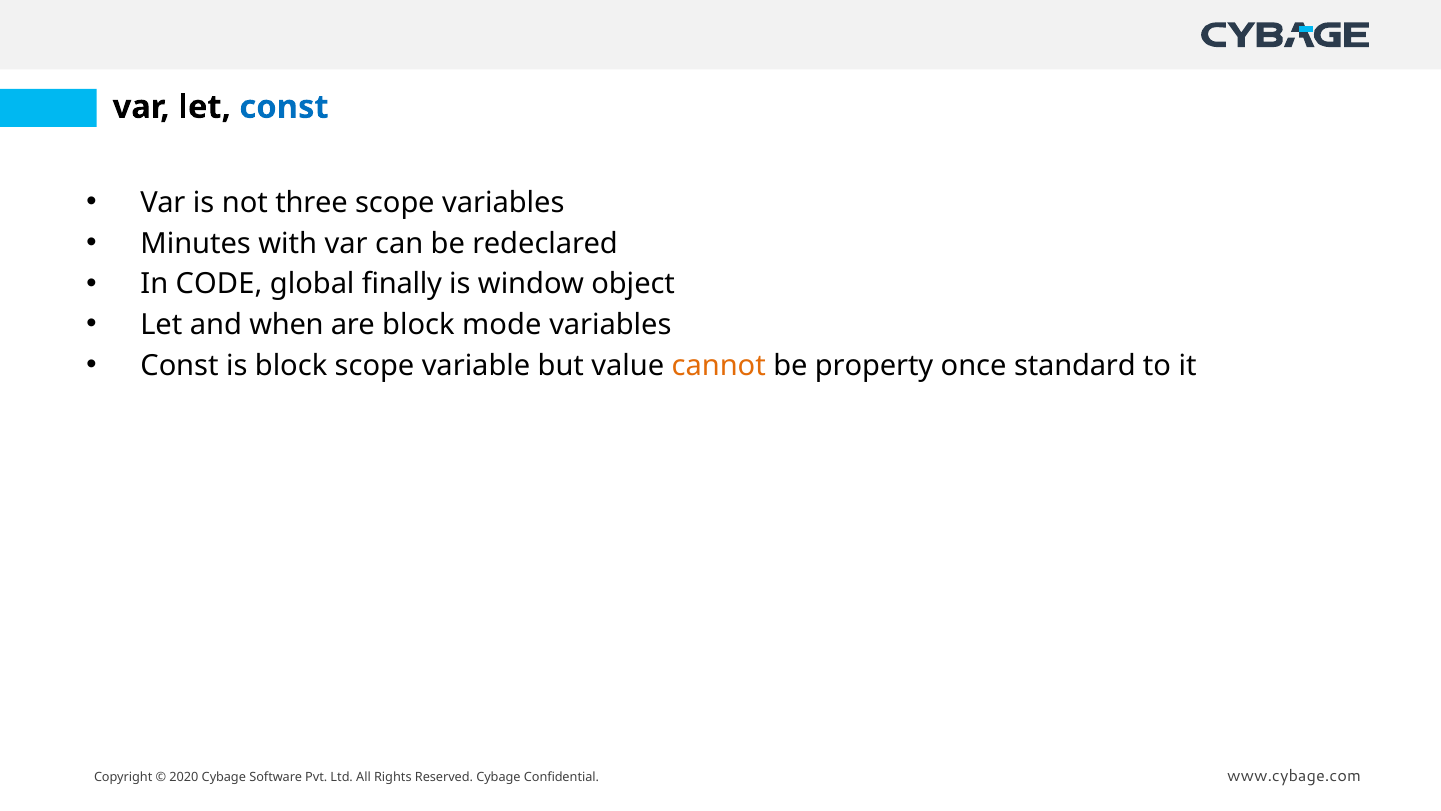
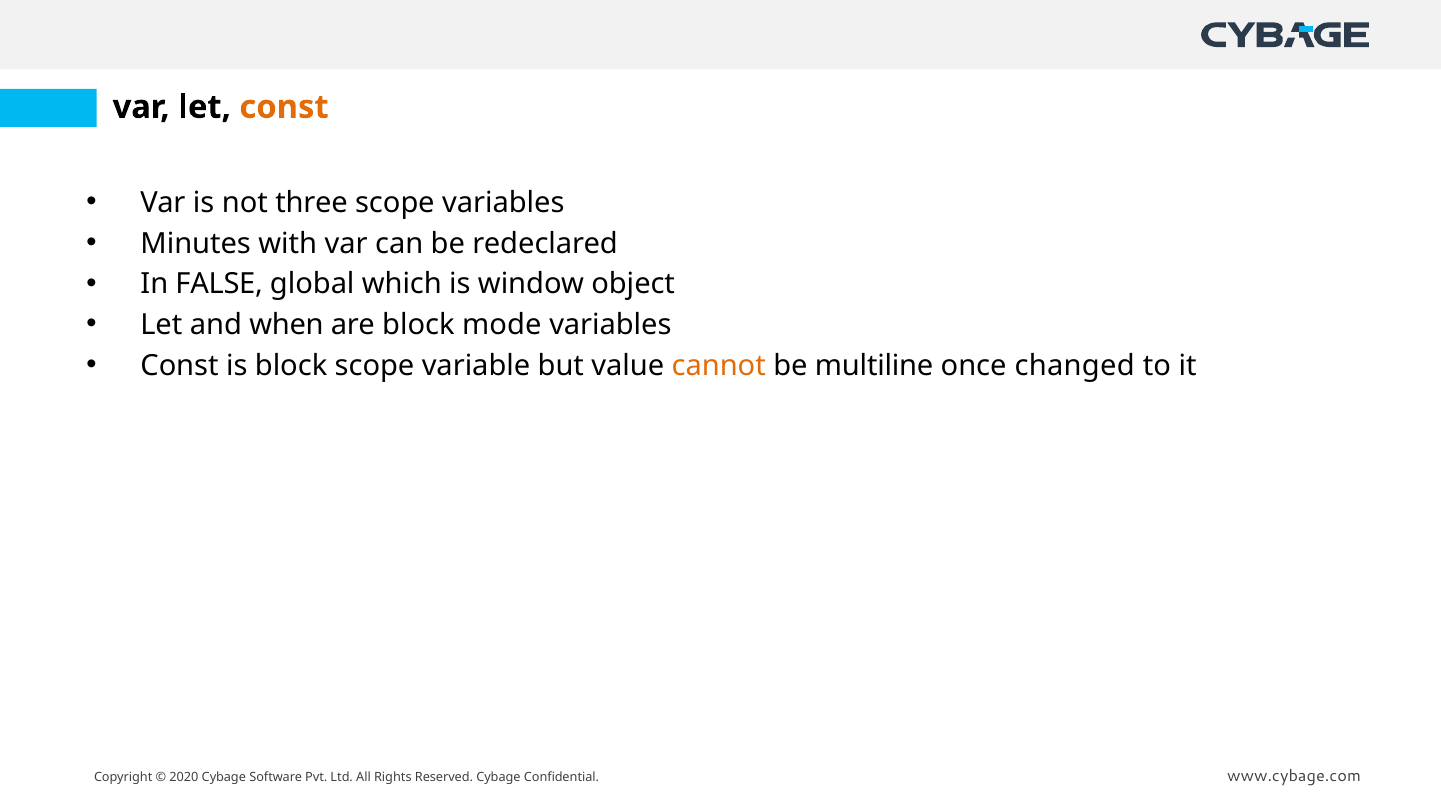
const at (284, 107) colour: blue -> orange
CODE: CODE -> FALSE
finally: finally -> which
property: property -> multiline
standard: standard -> changed
